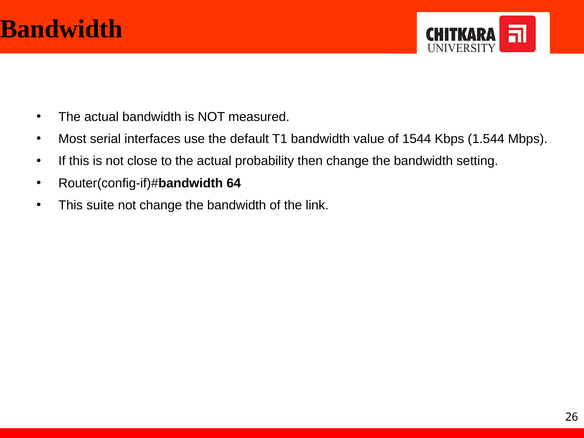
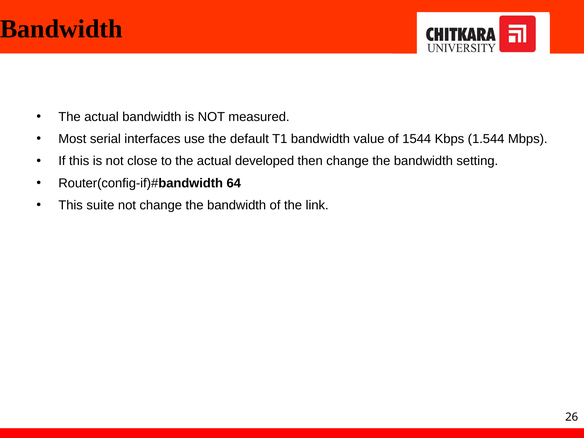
probability: probability -> developed
